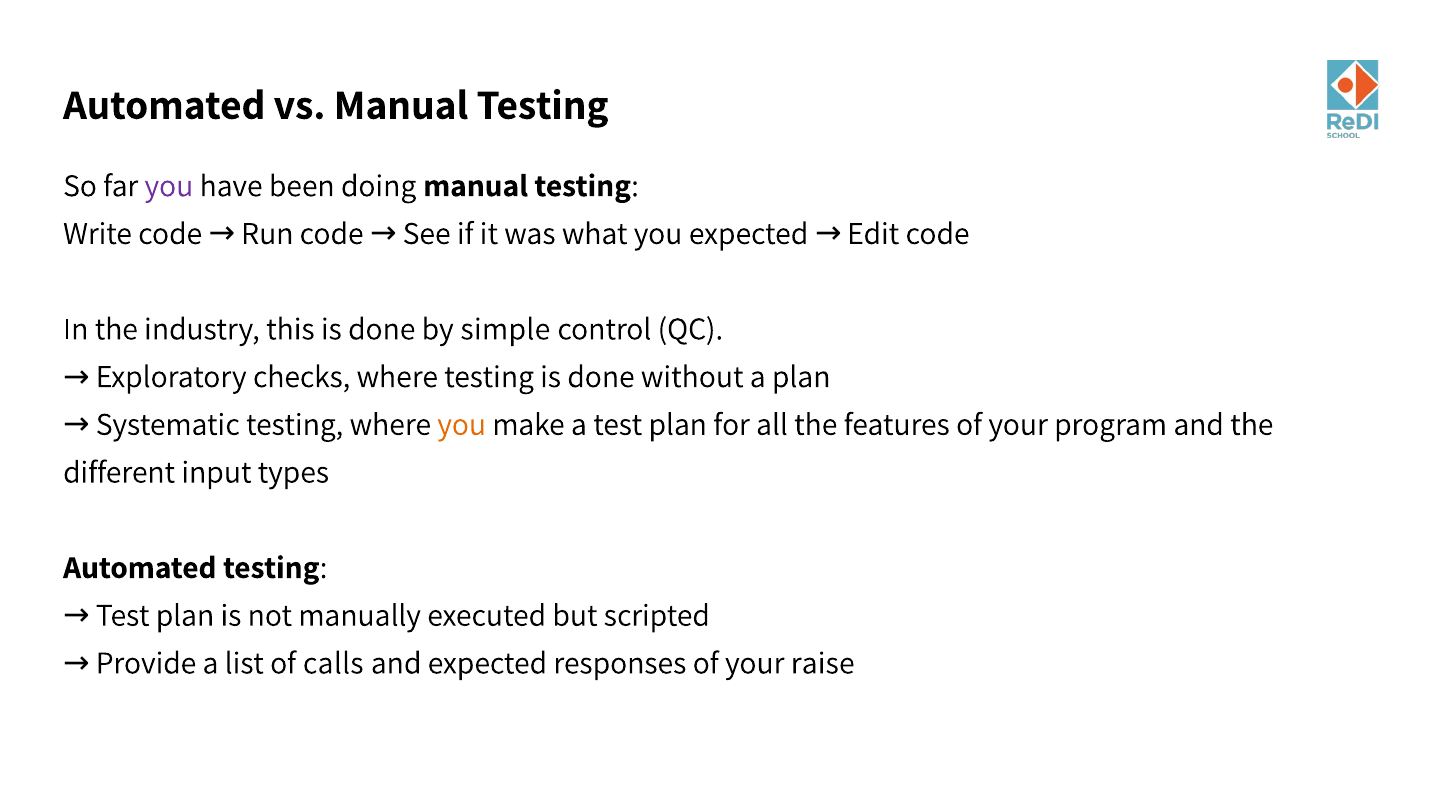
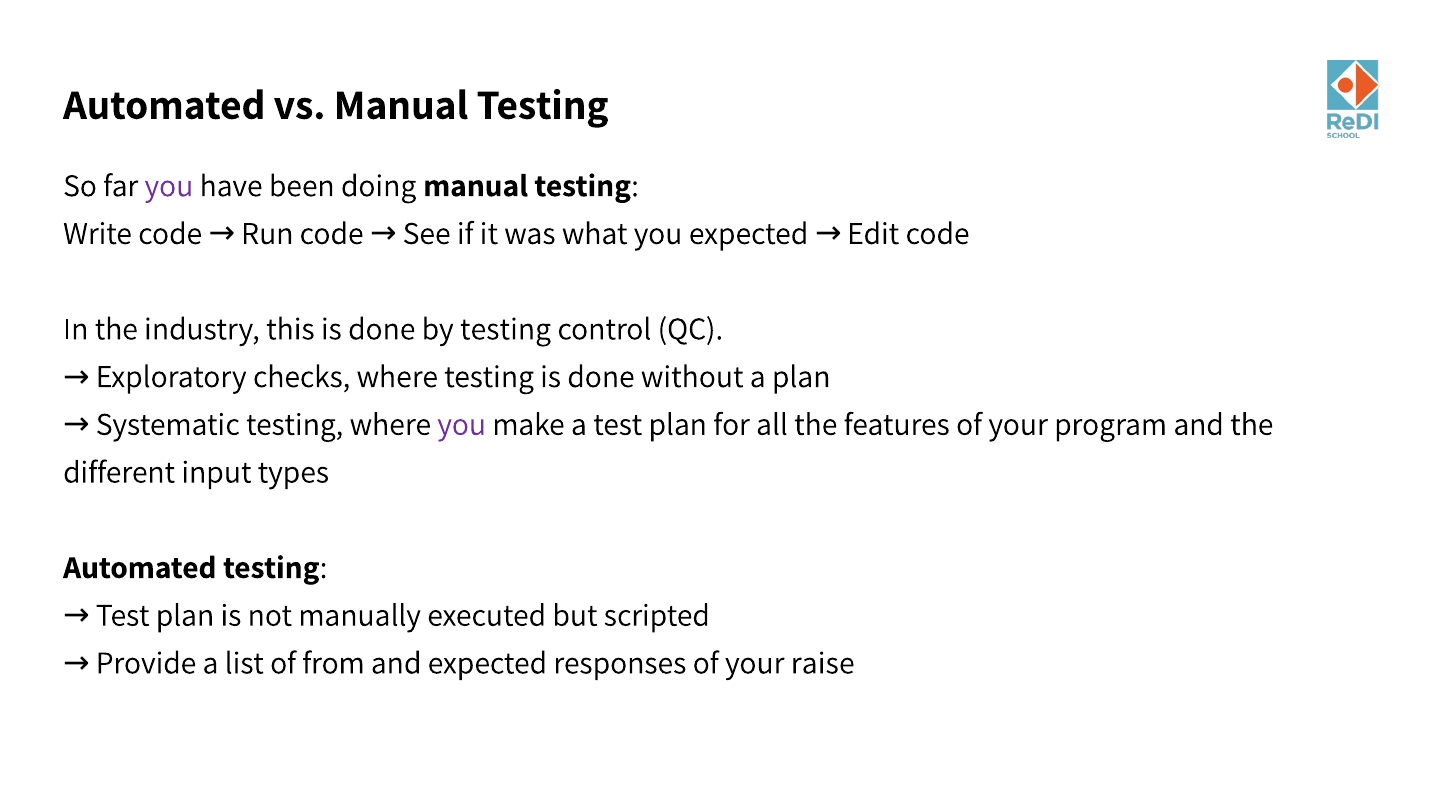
by simple: simple -> testing
you at (462, 424) colour: orange -> purple
calls: calls -> from
